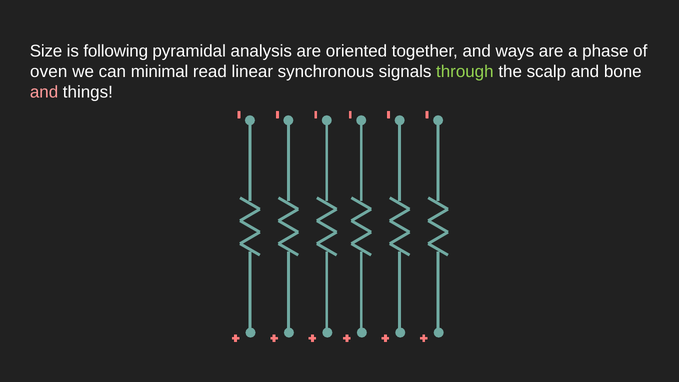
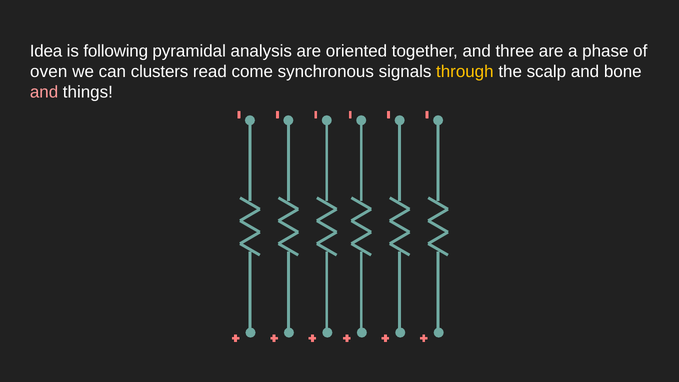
Size: Size -> Idea
ways: ways -> three
minimal: minimal -> clusters
linear: linear -> come
through colour: light green -> yellow
